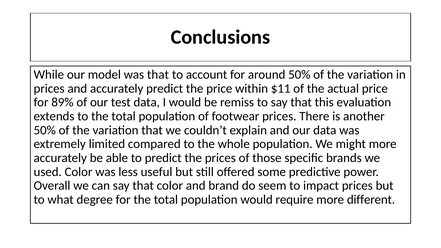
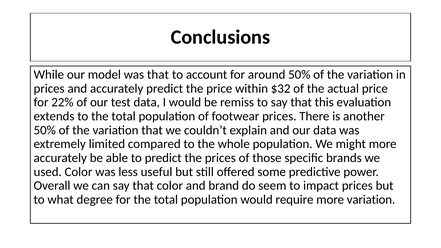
$11: $11 -> $32
89%: 89% -> 22%
more different: different -> variation
